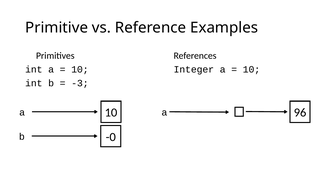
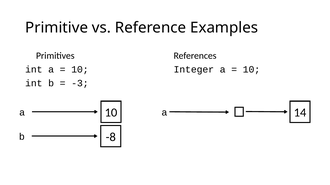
96: 96 -> 14
-0: -0 -> -8
